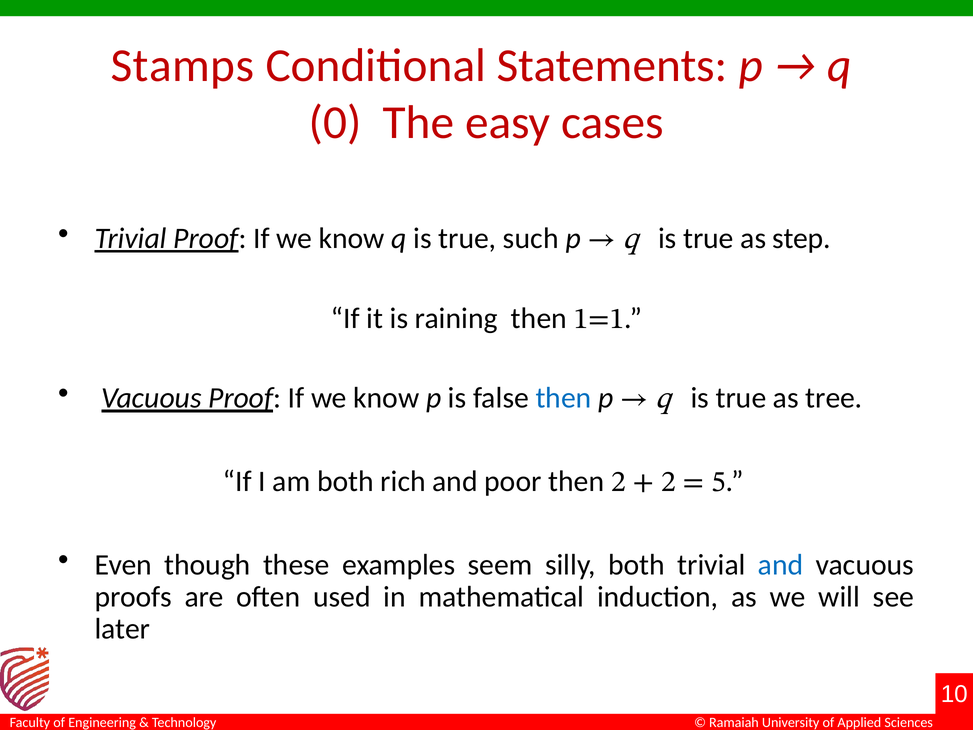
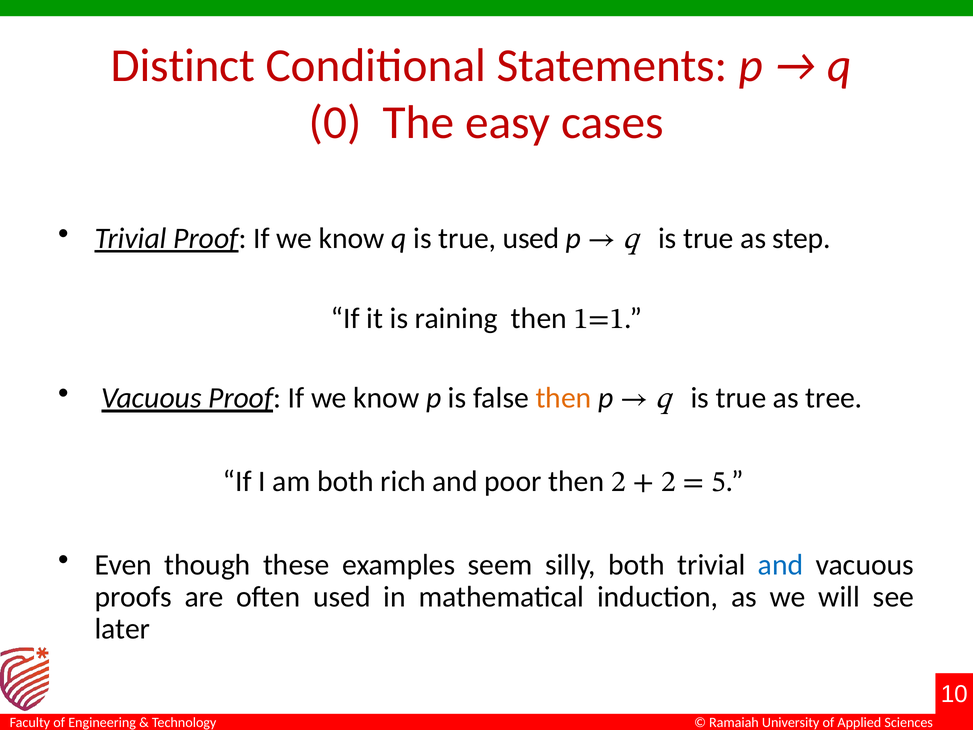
Stamps: Stamps -> Distinct
true such: such -> used
then at (563, 398) colour: blue -> orange
